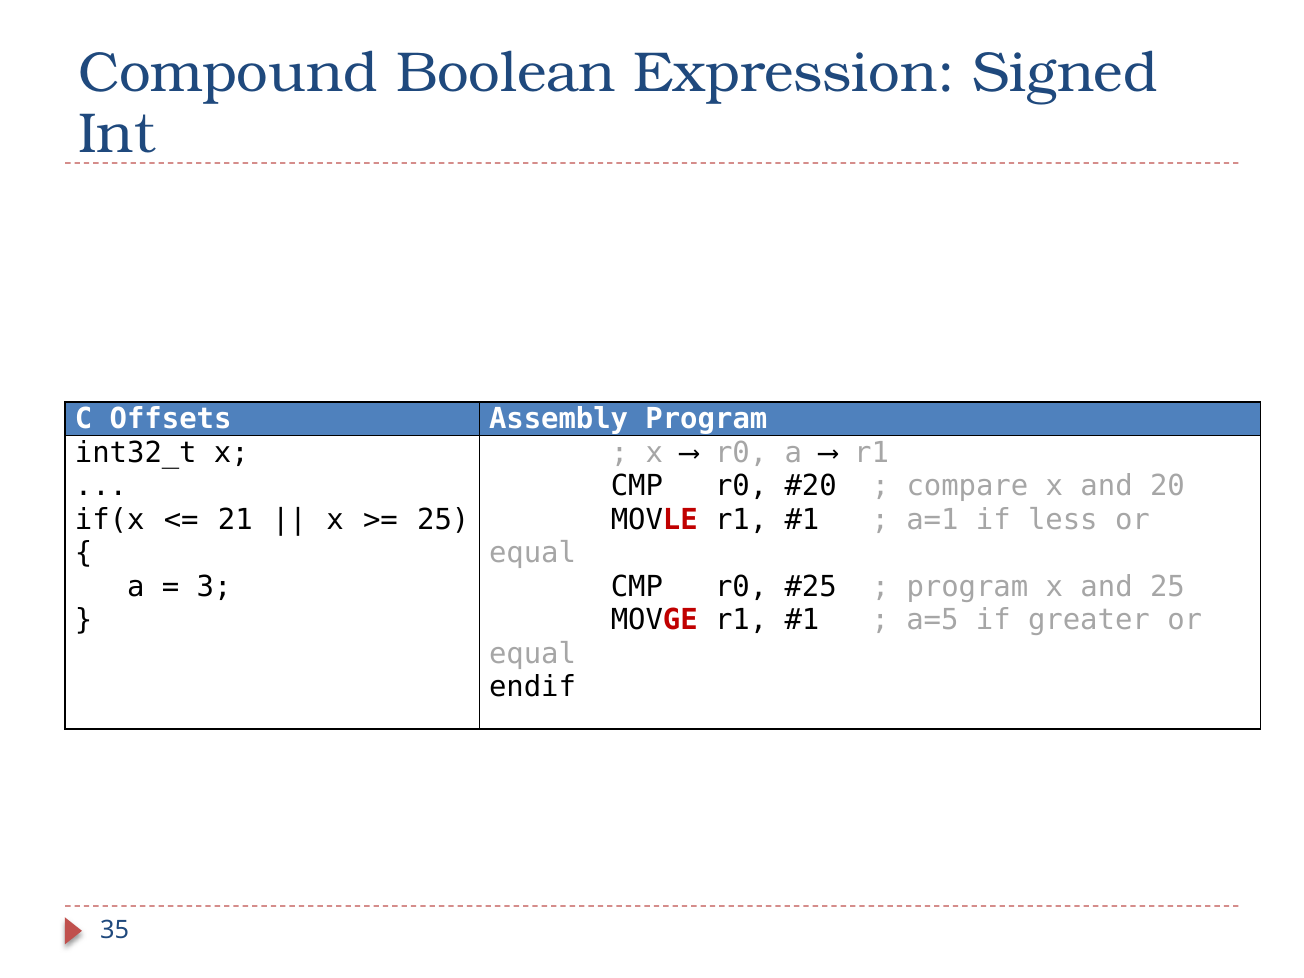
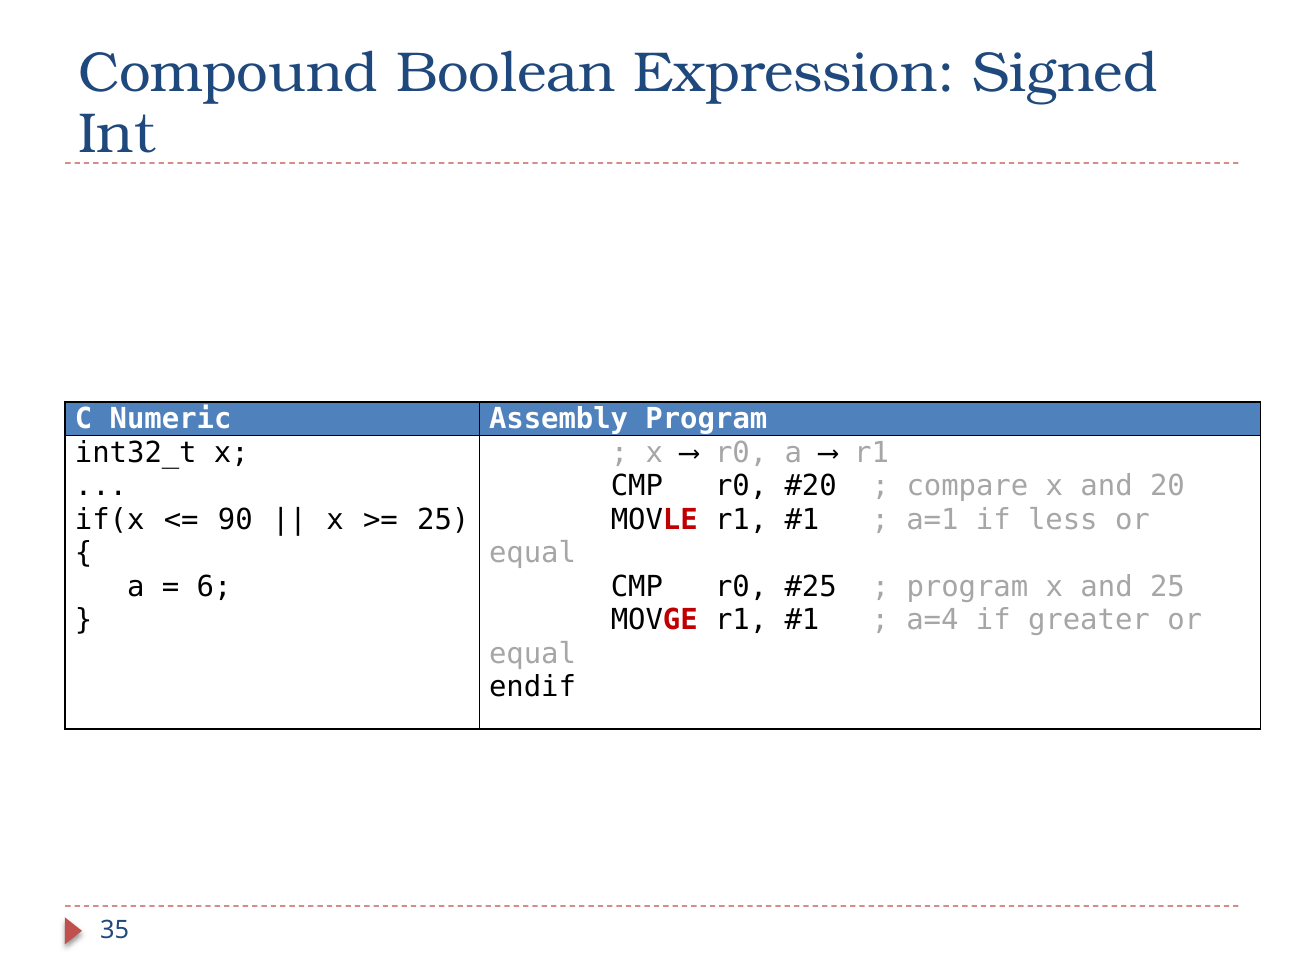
Offsets: Offsets -> Numeric
21: 21 -> 90
3: 3 -> 6
a=5: a=5 -> a=4
